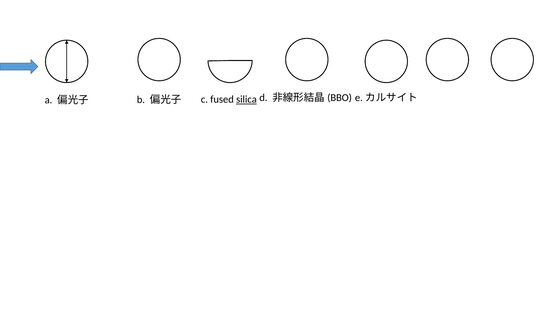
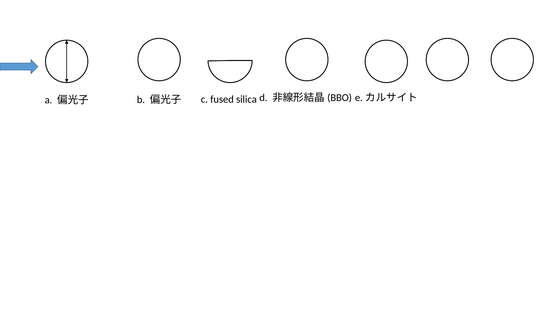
silica underline: present -> none
